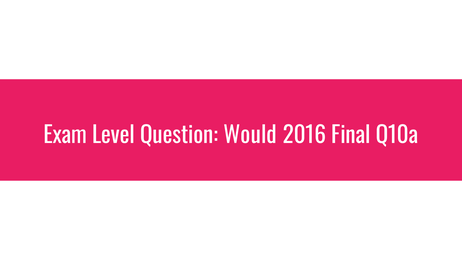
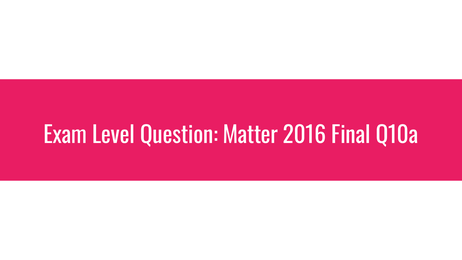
Would: Would -> Matter
